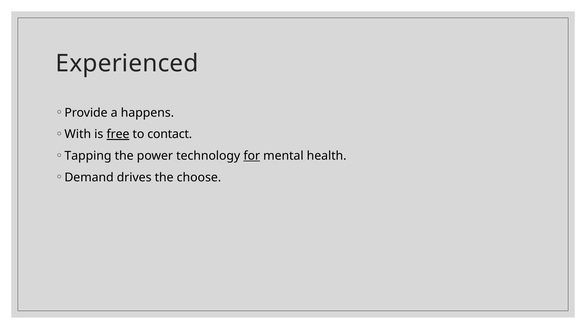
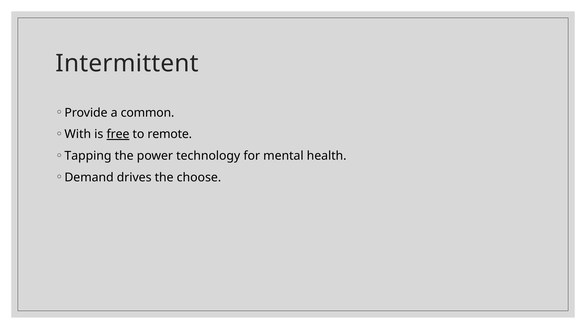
Experienced: Experienced -> Intermittent
happens: happens -> common
contact: contact -> remote
for underline: present -> none
